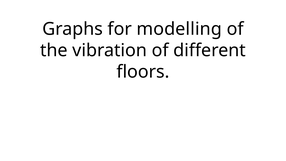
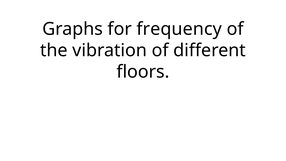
modelling: modelling -> frequency
